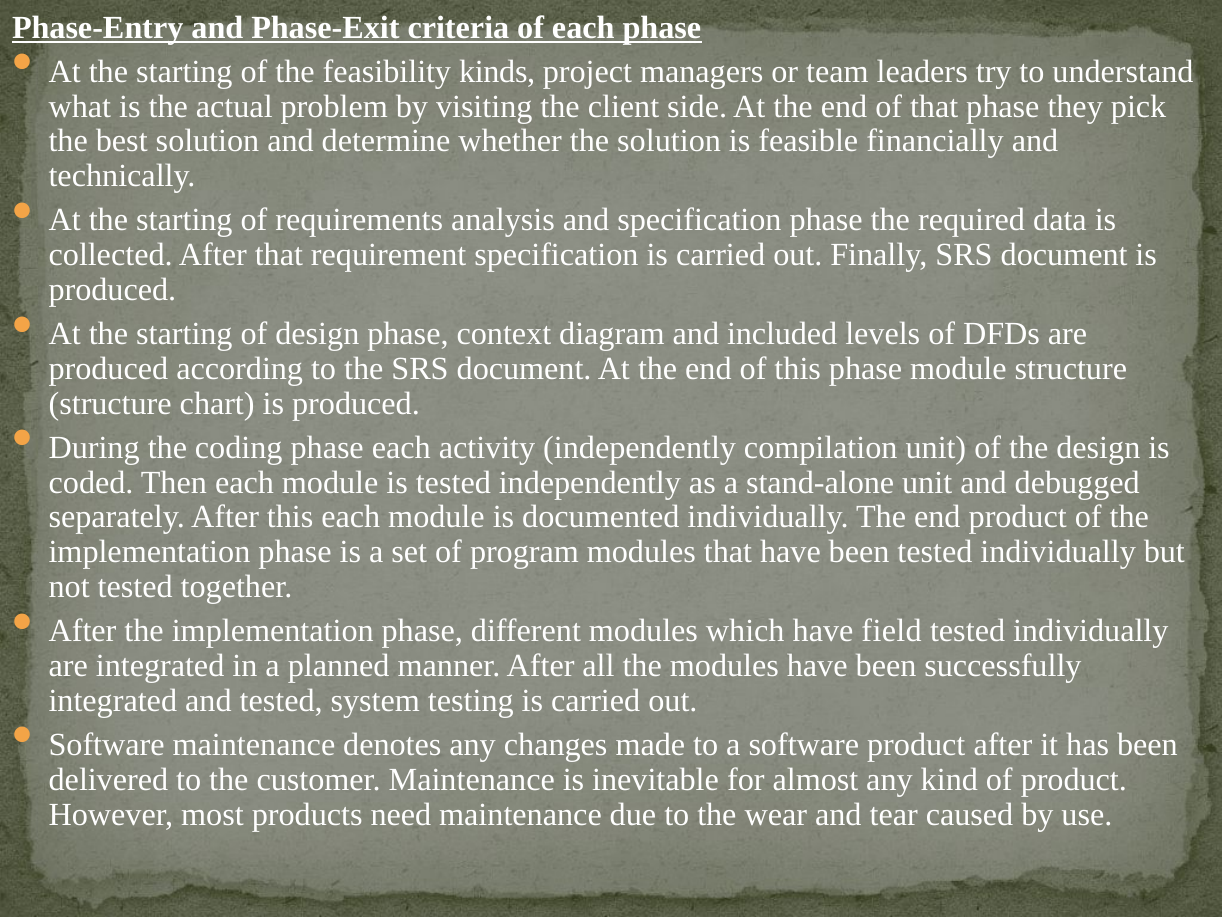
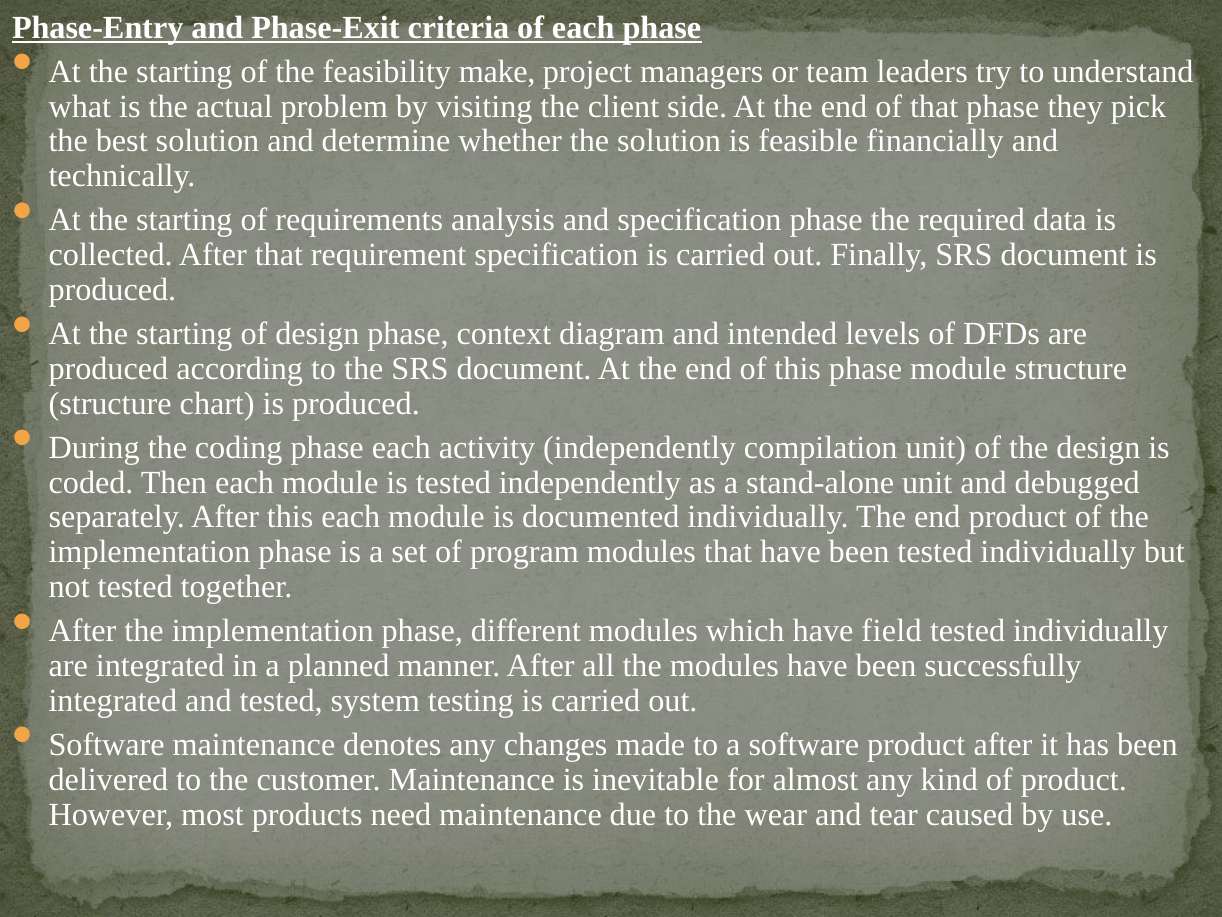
kinds: kinds -> make
included: included -> intended
